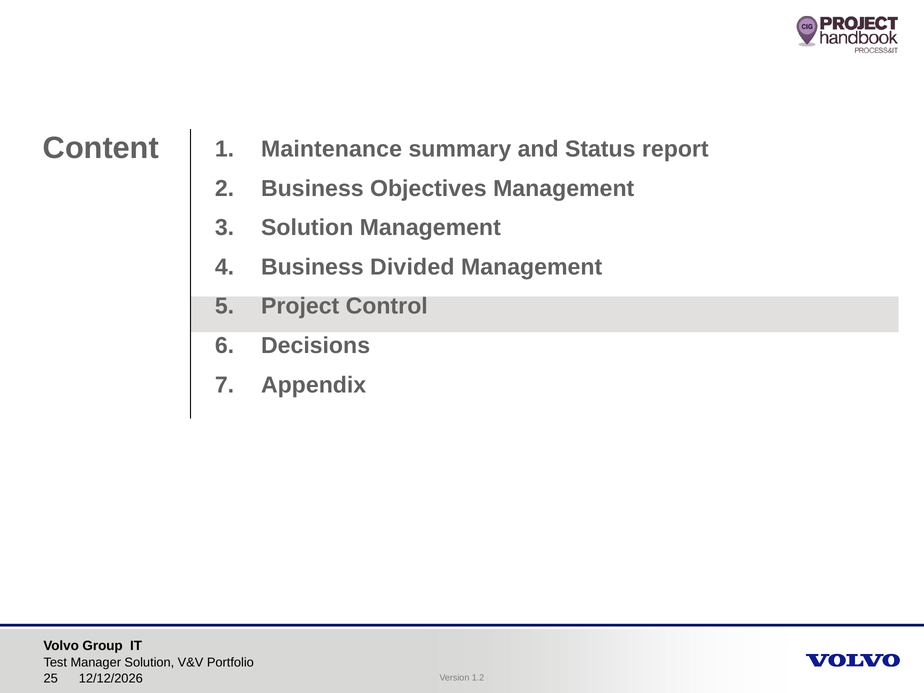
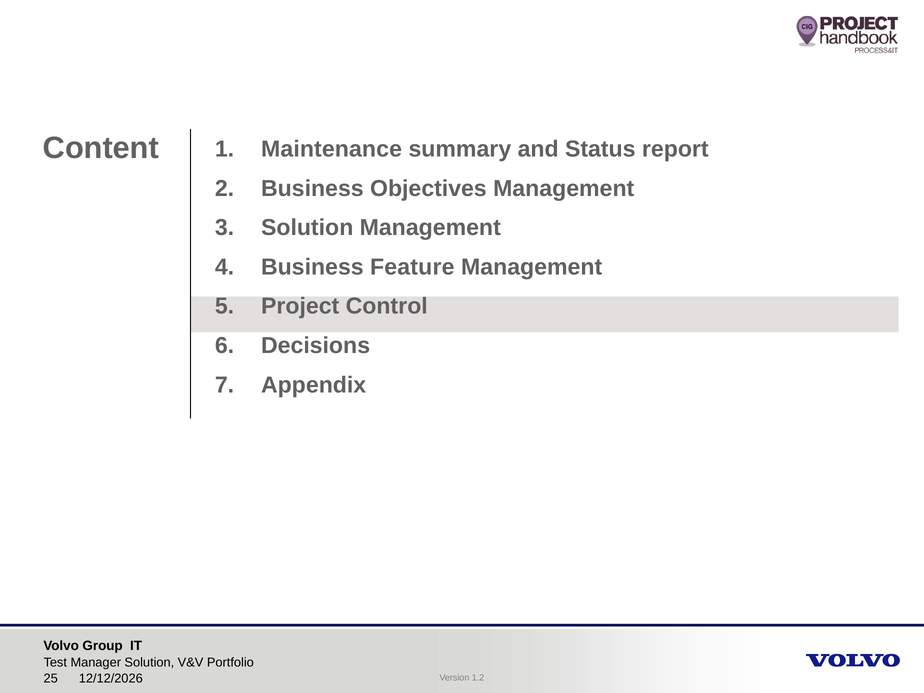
Divided: Divided -> Feature
